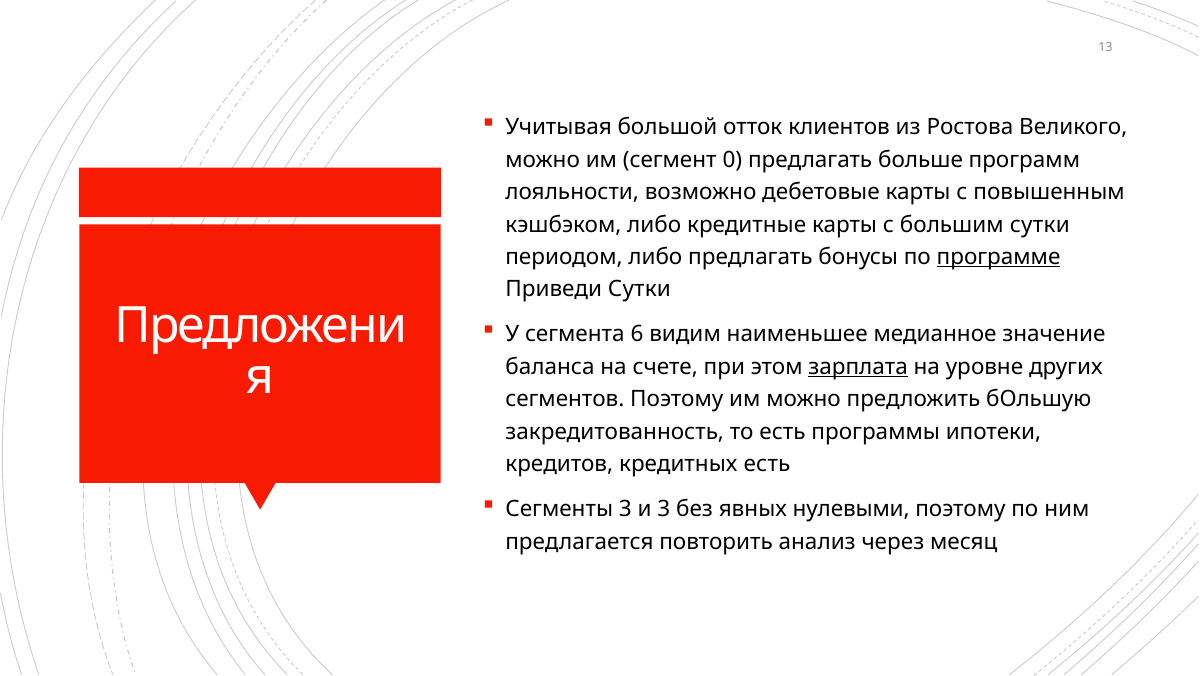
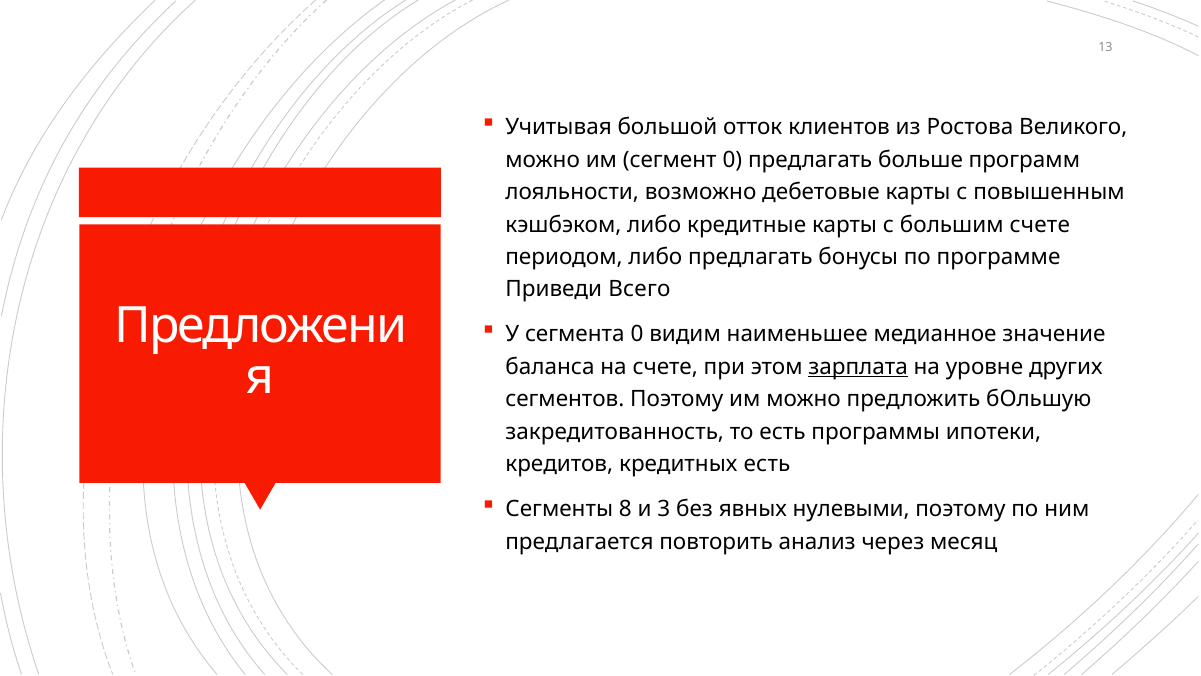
большим сутки: сутки -> счете
программе underline: present -> none
Приведи Сутки: Сутки -> Всего
сегмента 6: 6 -> 0
Сегменты 3: 3 -> 8
